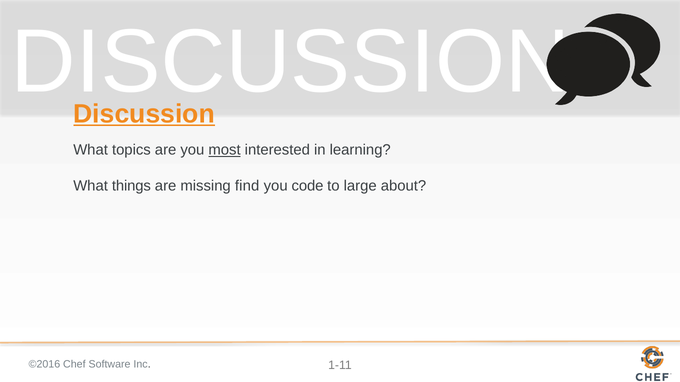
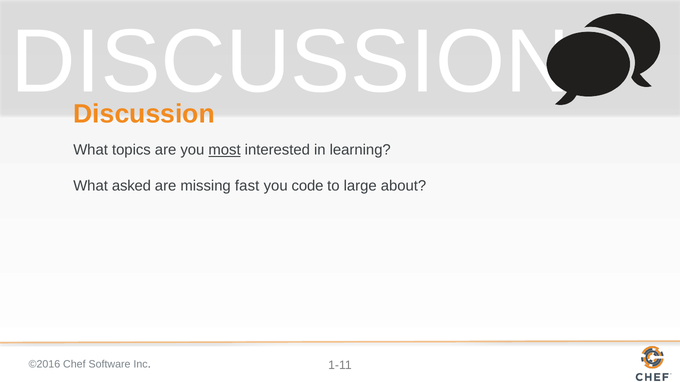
Discussion at (144, 114) underline: present -> none
things: things -> asked
find: find -> fast
